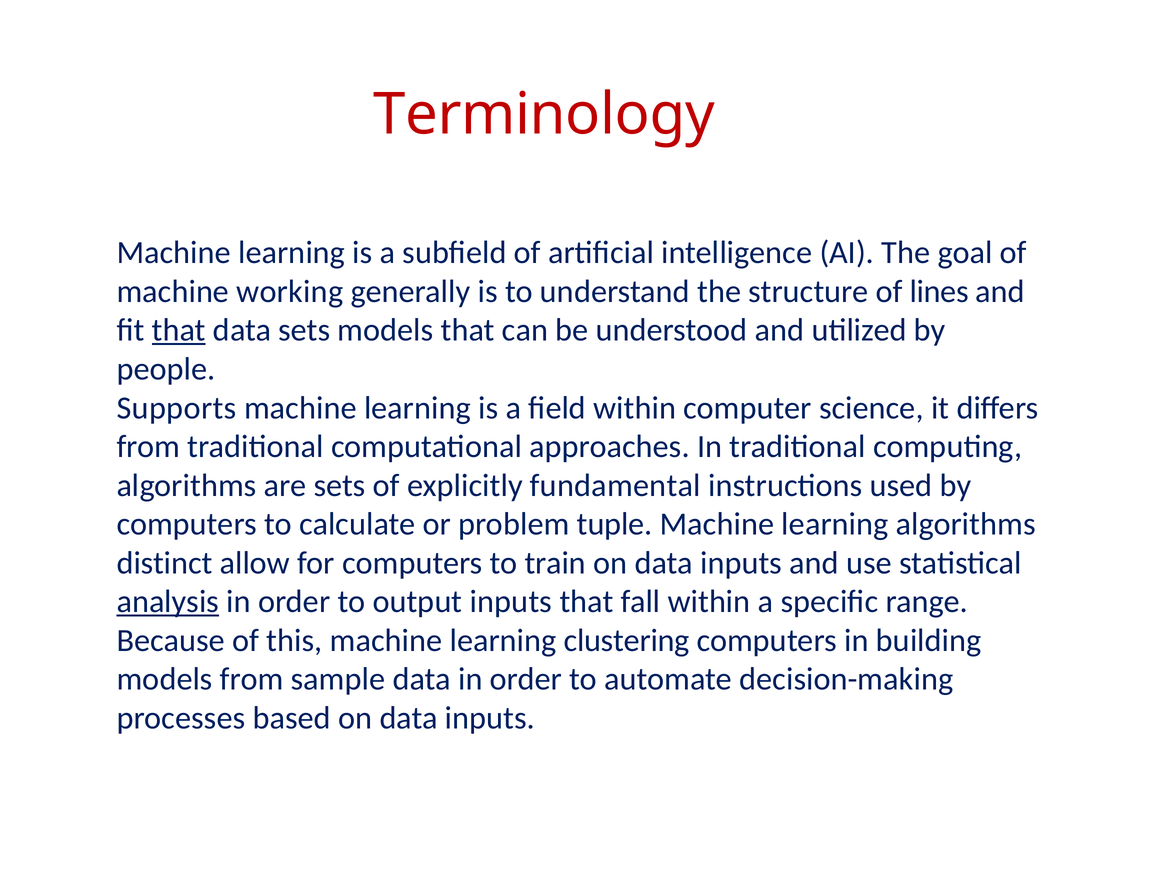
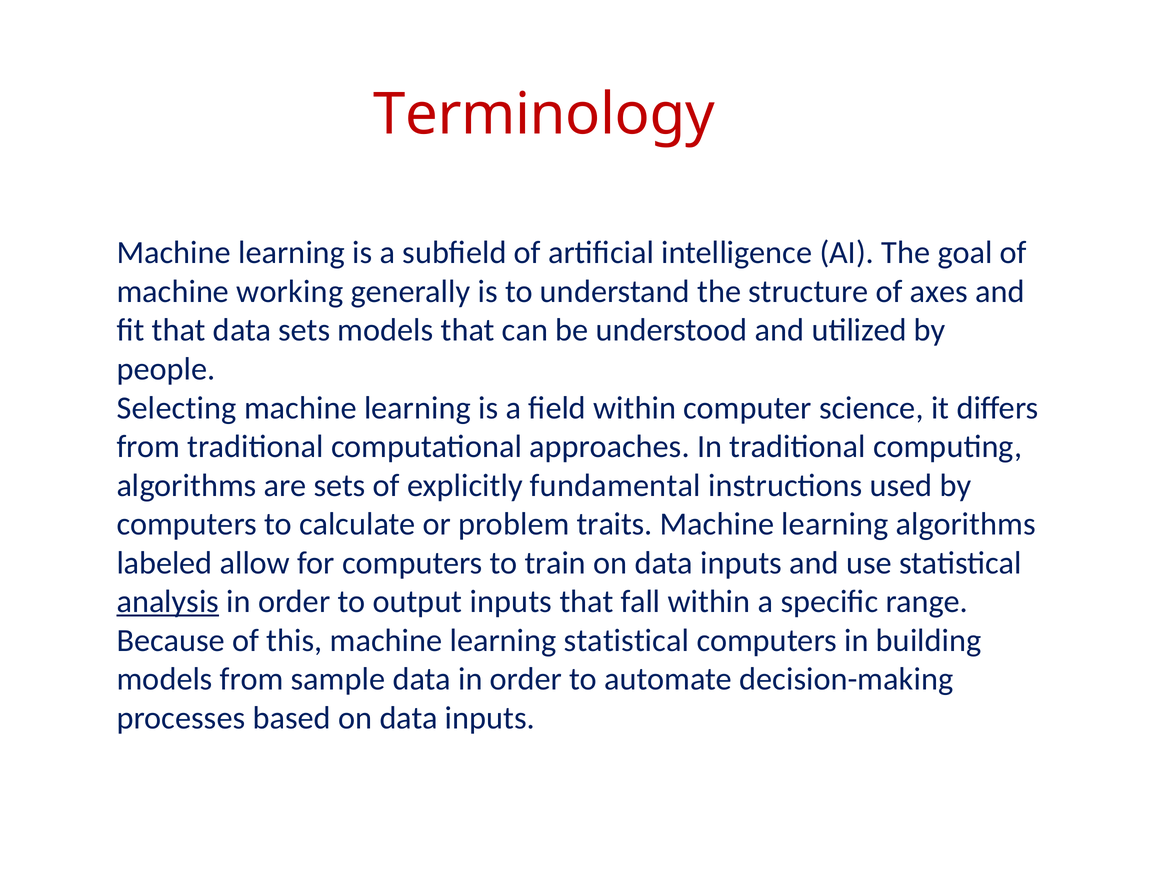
lines: lines -> axes
that at (179, 330) underline: present -> none
Supports: Supports -> Selecting
tuple: tuple -> traits
distinct: distinct -> labeled
learning clustering: clustering -> statistical
